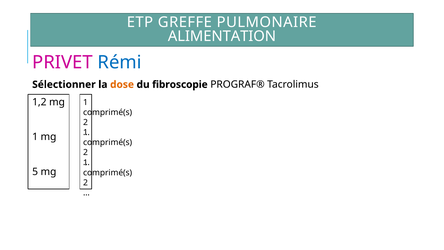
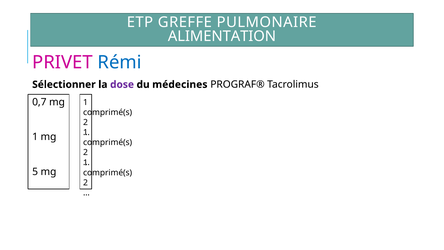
dose colour: orange -> purple
fibroscopie: fibroscopie -> médecines
1,2: 1,2 -> 0,7
